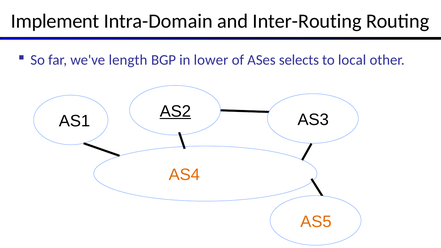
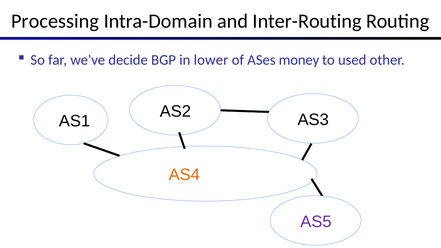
Implement: Implement -> Processing
length: length -> decide
selects: selects -> money
local: local -> used
AS2 underline: present -> none
AS5 colour: orange -> purple
